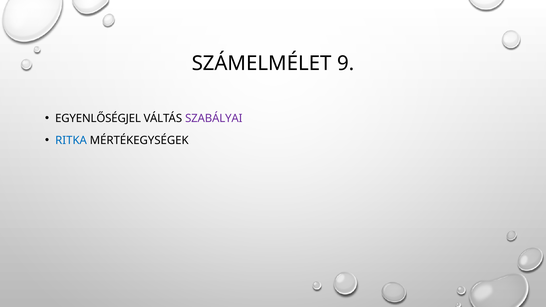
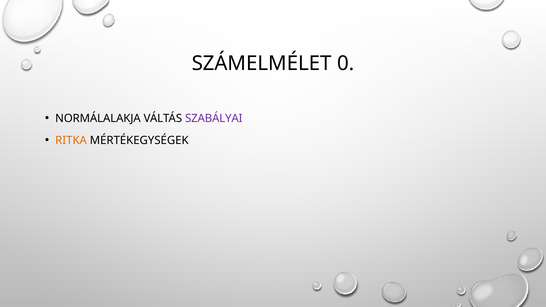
9: 9 -> 0
EGYENLŐSÉGJEL: EGYENLŐSÉGJEL -> NORMÁLALAKJA
RITKA colour: blue -> orange
